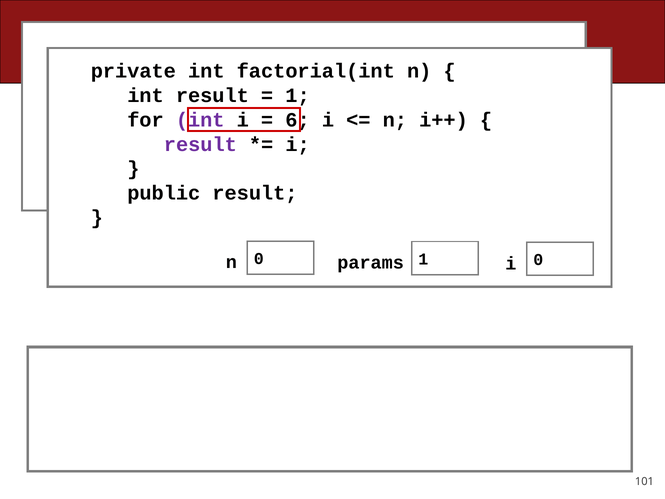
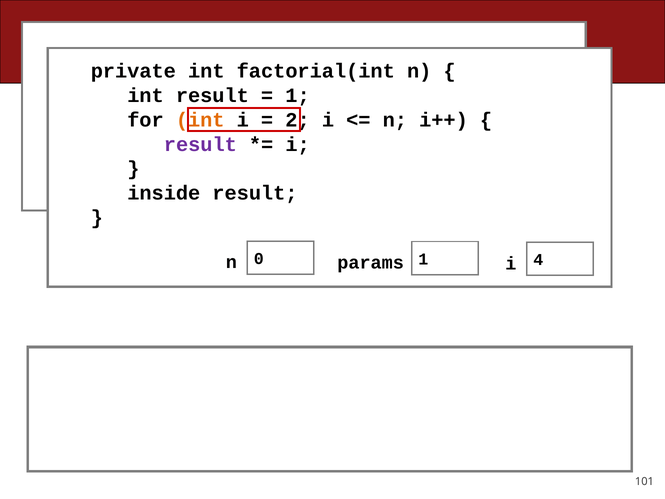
int at (200, 120) colour: purple -> orange
6: 6 -> 2
public at (164, 193): public -> inside
n 0: 0 -> 4
